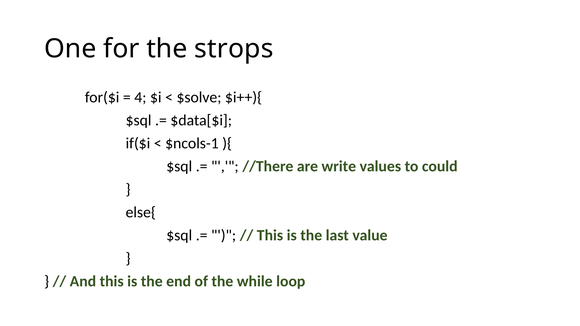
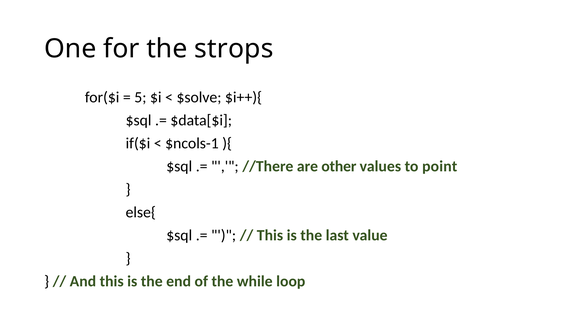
4: 4 -> 5
write: write -> other
could: could -> point
